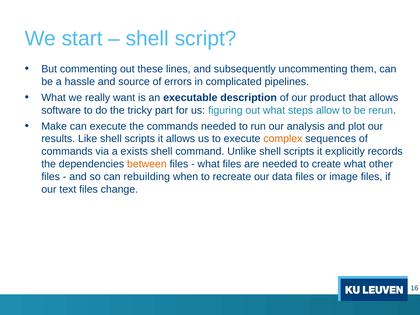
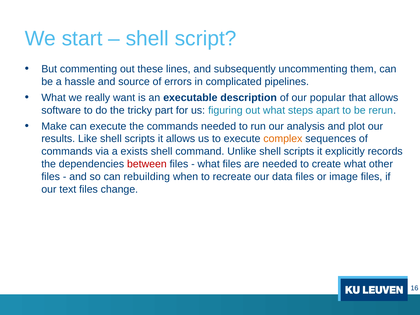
product: product -> popular
allow: allow -> apart
between colour: orange -> red
